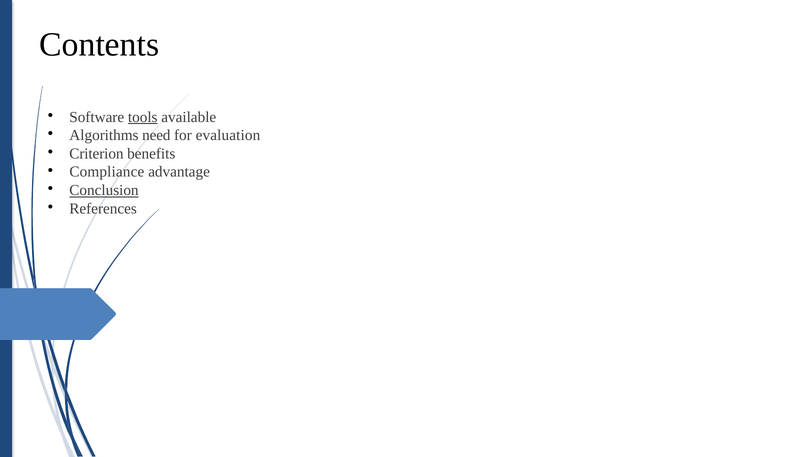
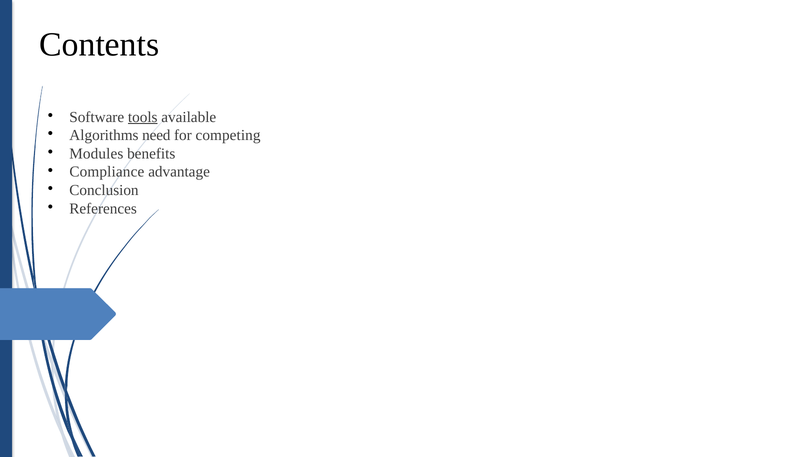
evaluation: evaluation -> competing
Criterion: Criterion -> Modules
Conclusion underline: present -> none
